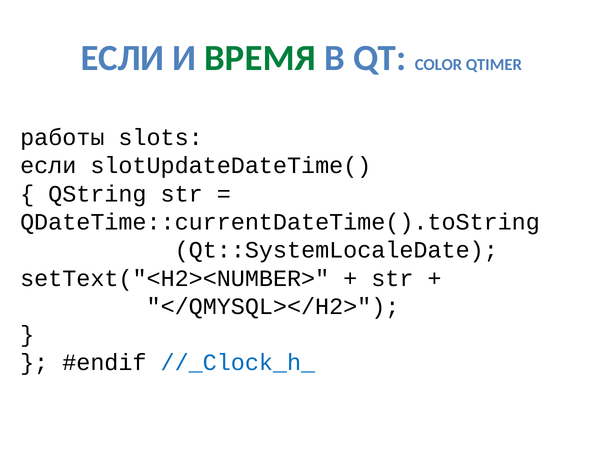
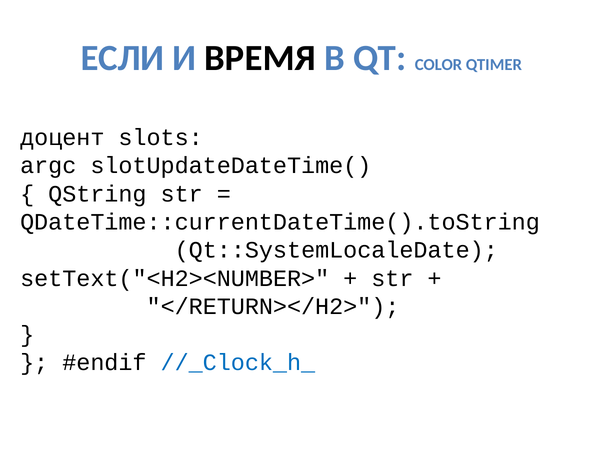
ВРЕМЯ colour: green -> black
работы: работы -> доцент
если at (48, 166): если -> argc
</QMYSQL></H2>: </QMYSQL></H2> -> </RETURN></H2>
